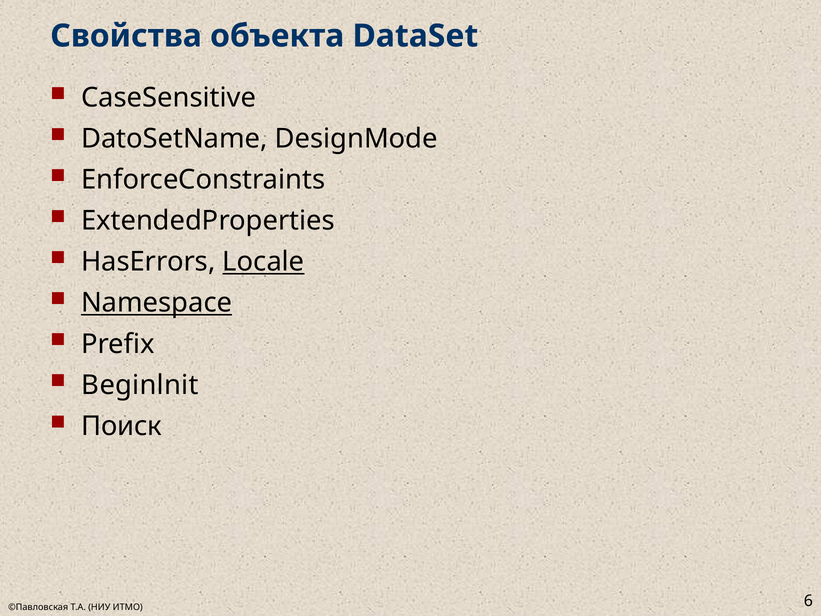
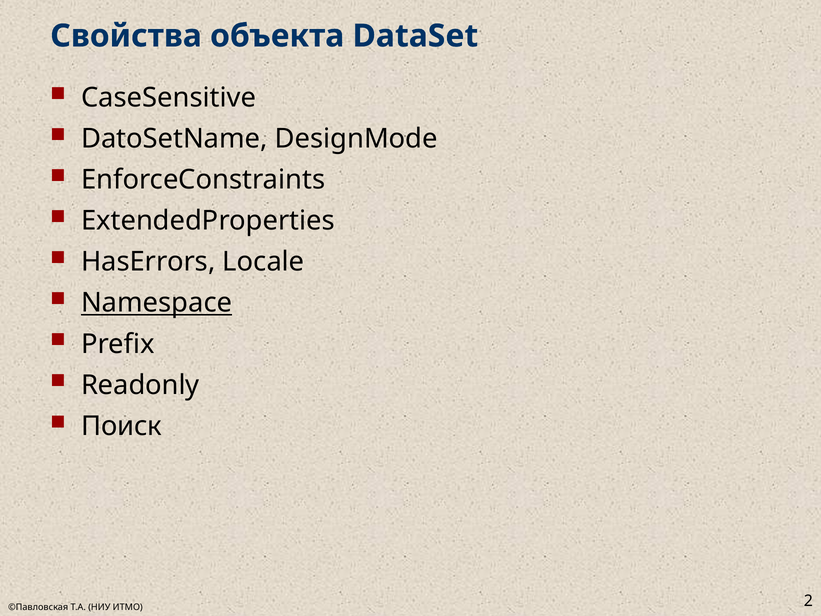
Locale underline: present -> none
Beginlnit: Beginlnit -> Readonly
6: 6 -> 2
